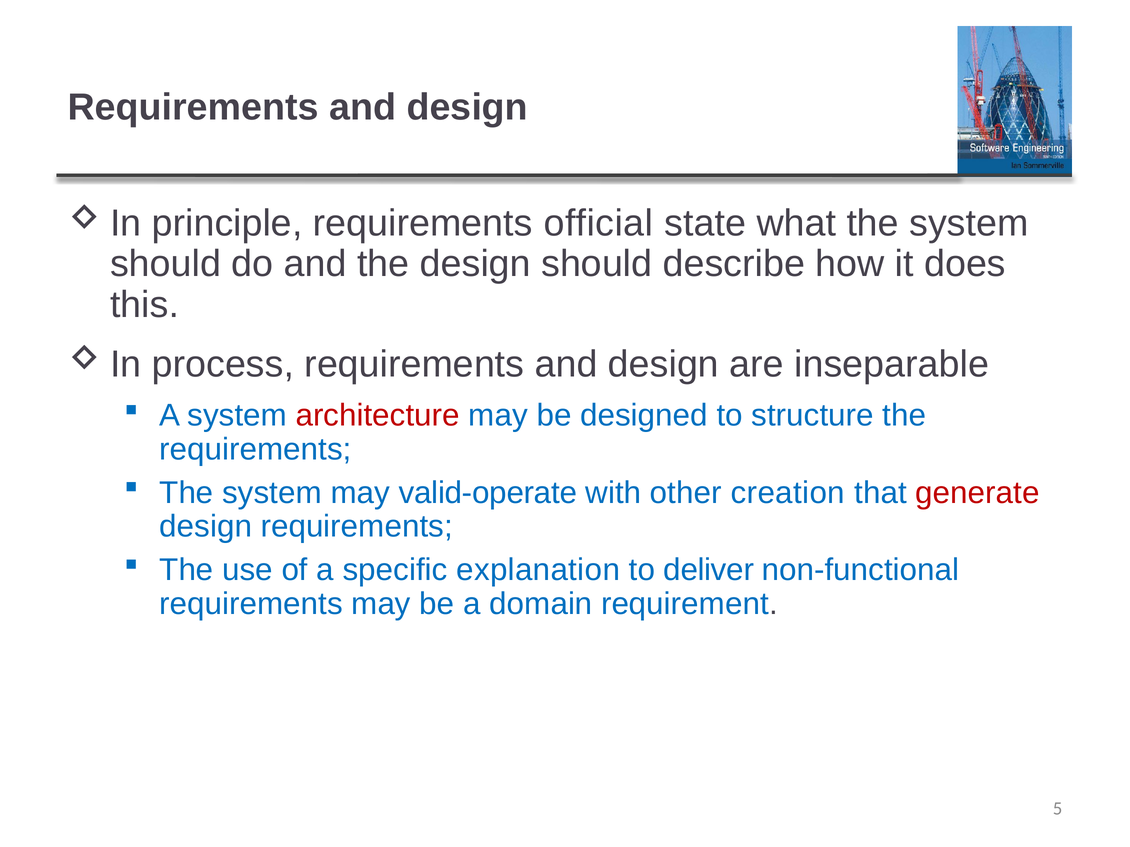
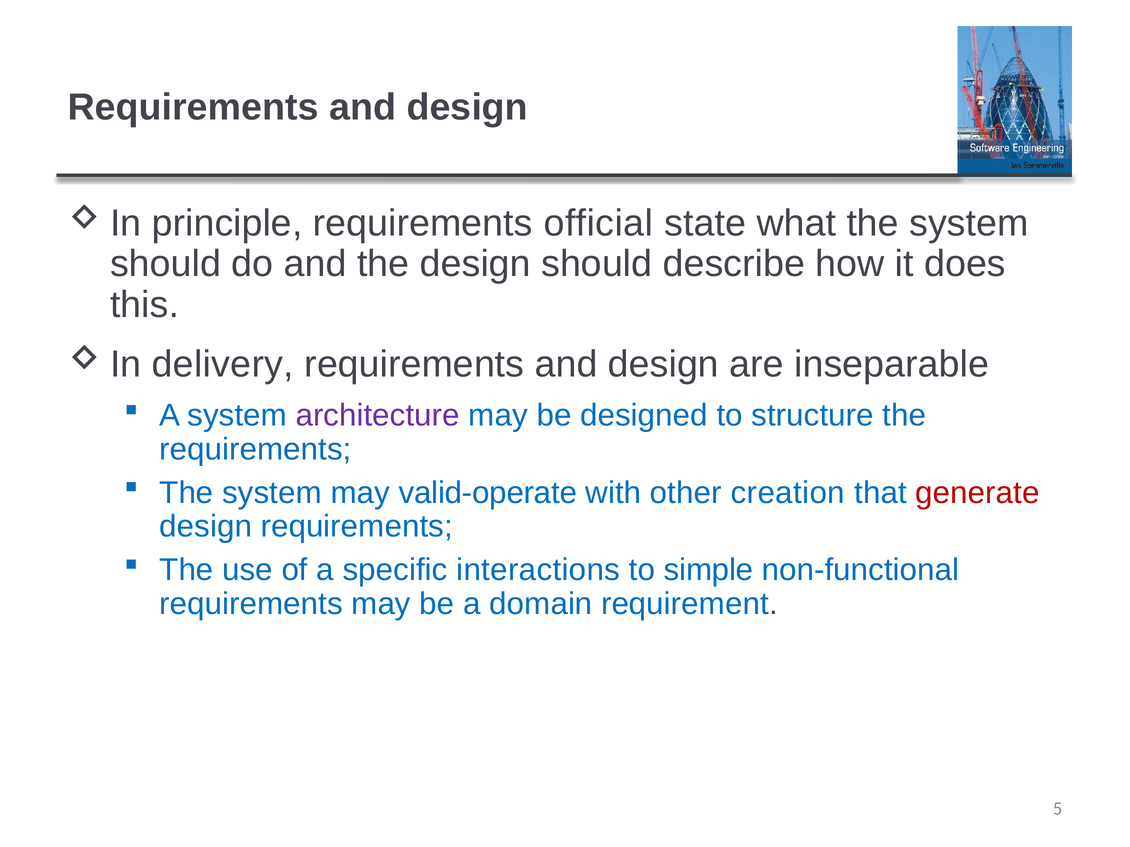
process: process -> delivery
architecture colour: red -> purple
explanation: explanation -> interactions
deliver: deliver -> simple
